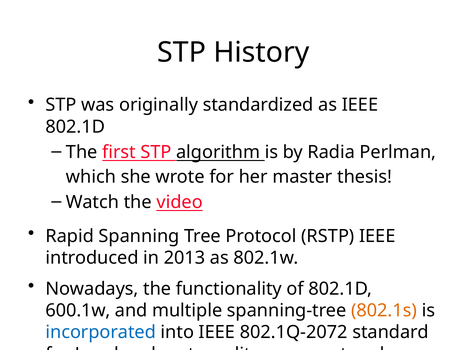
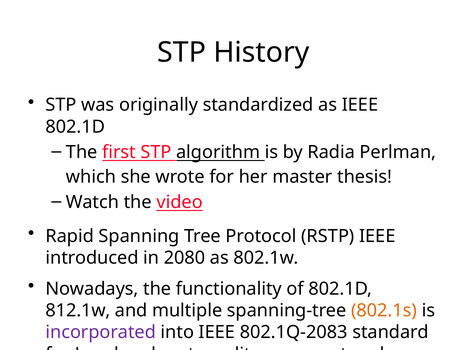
2013: 2013 -> 2080
600.1w: 600.1w -> 812.1w
incorporated colour: blue -> purple
802.1Q-2072: 802.1Q-2072 -> 802.1Q-2083
